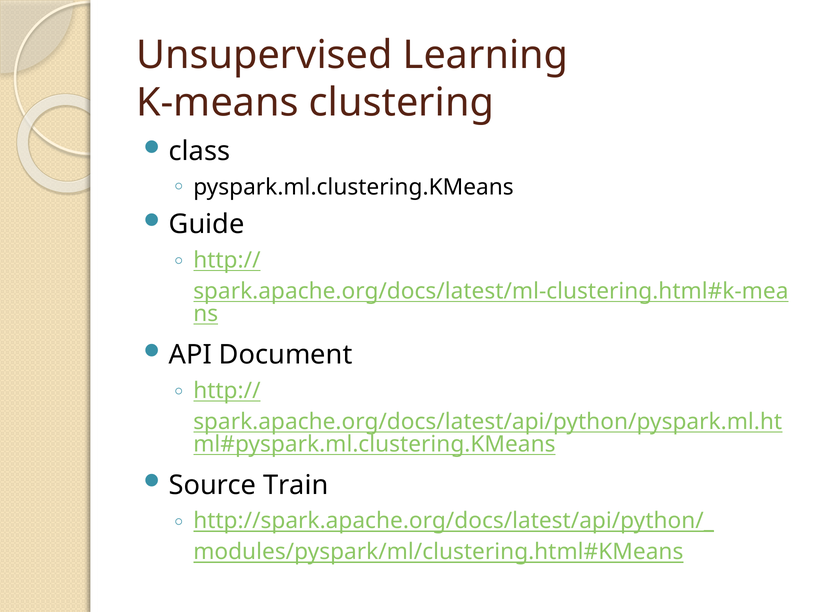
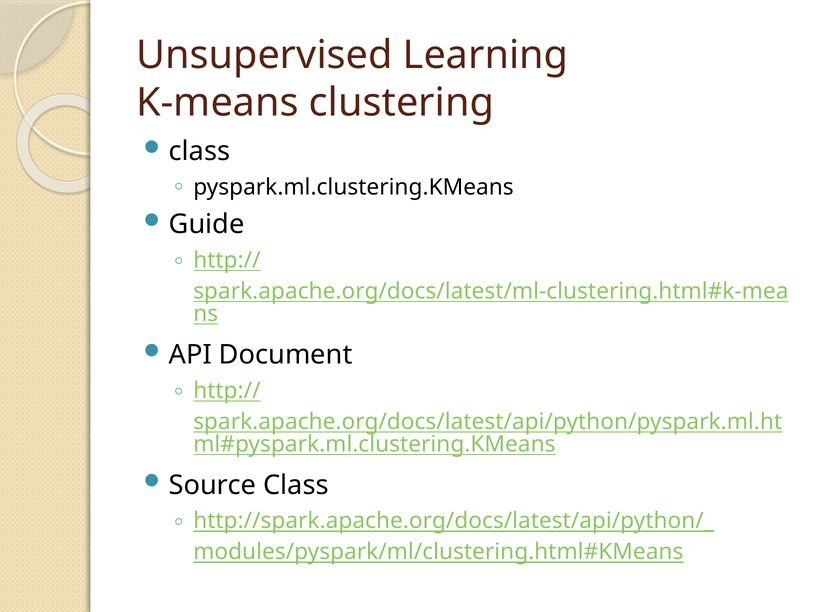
Source Train: Train -> Class
